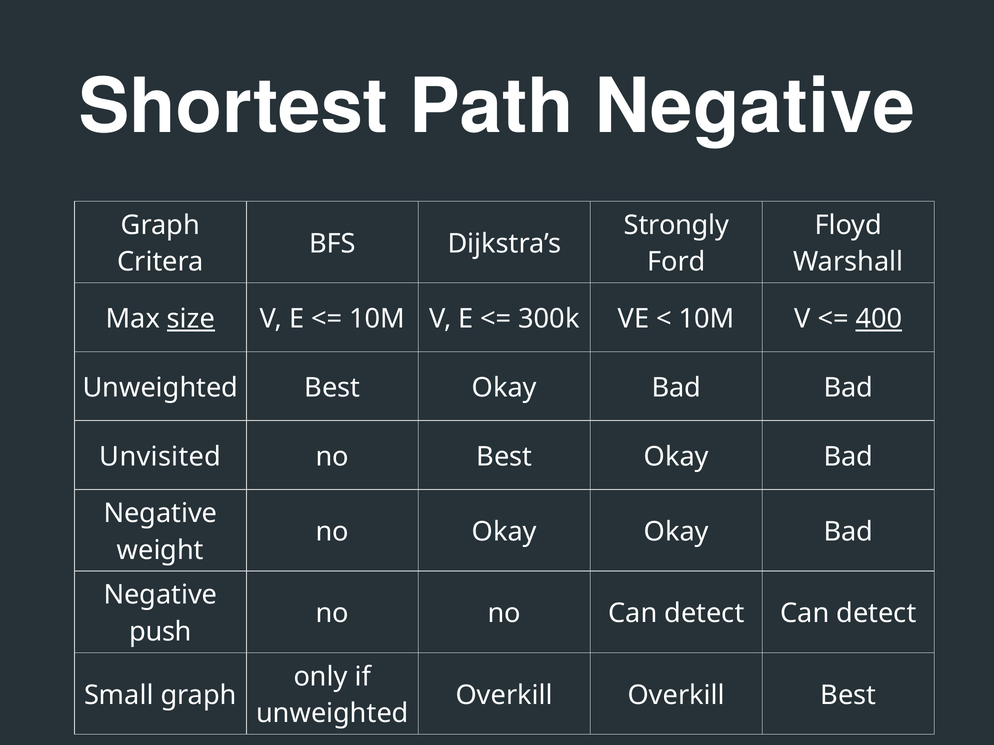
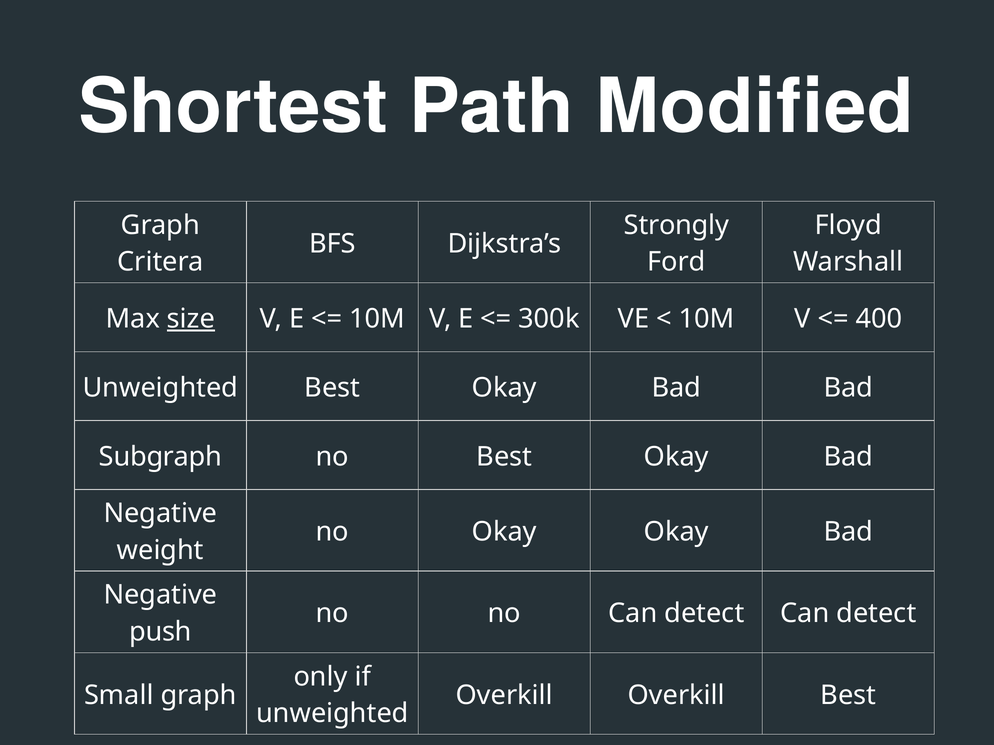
Path Negative: Negative -> Modified
400 underline: present -> none
Unvisited: Unvisited -> Subgraph
